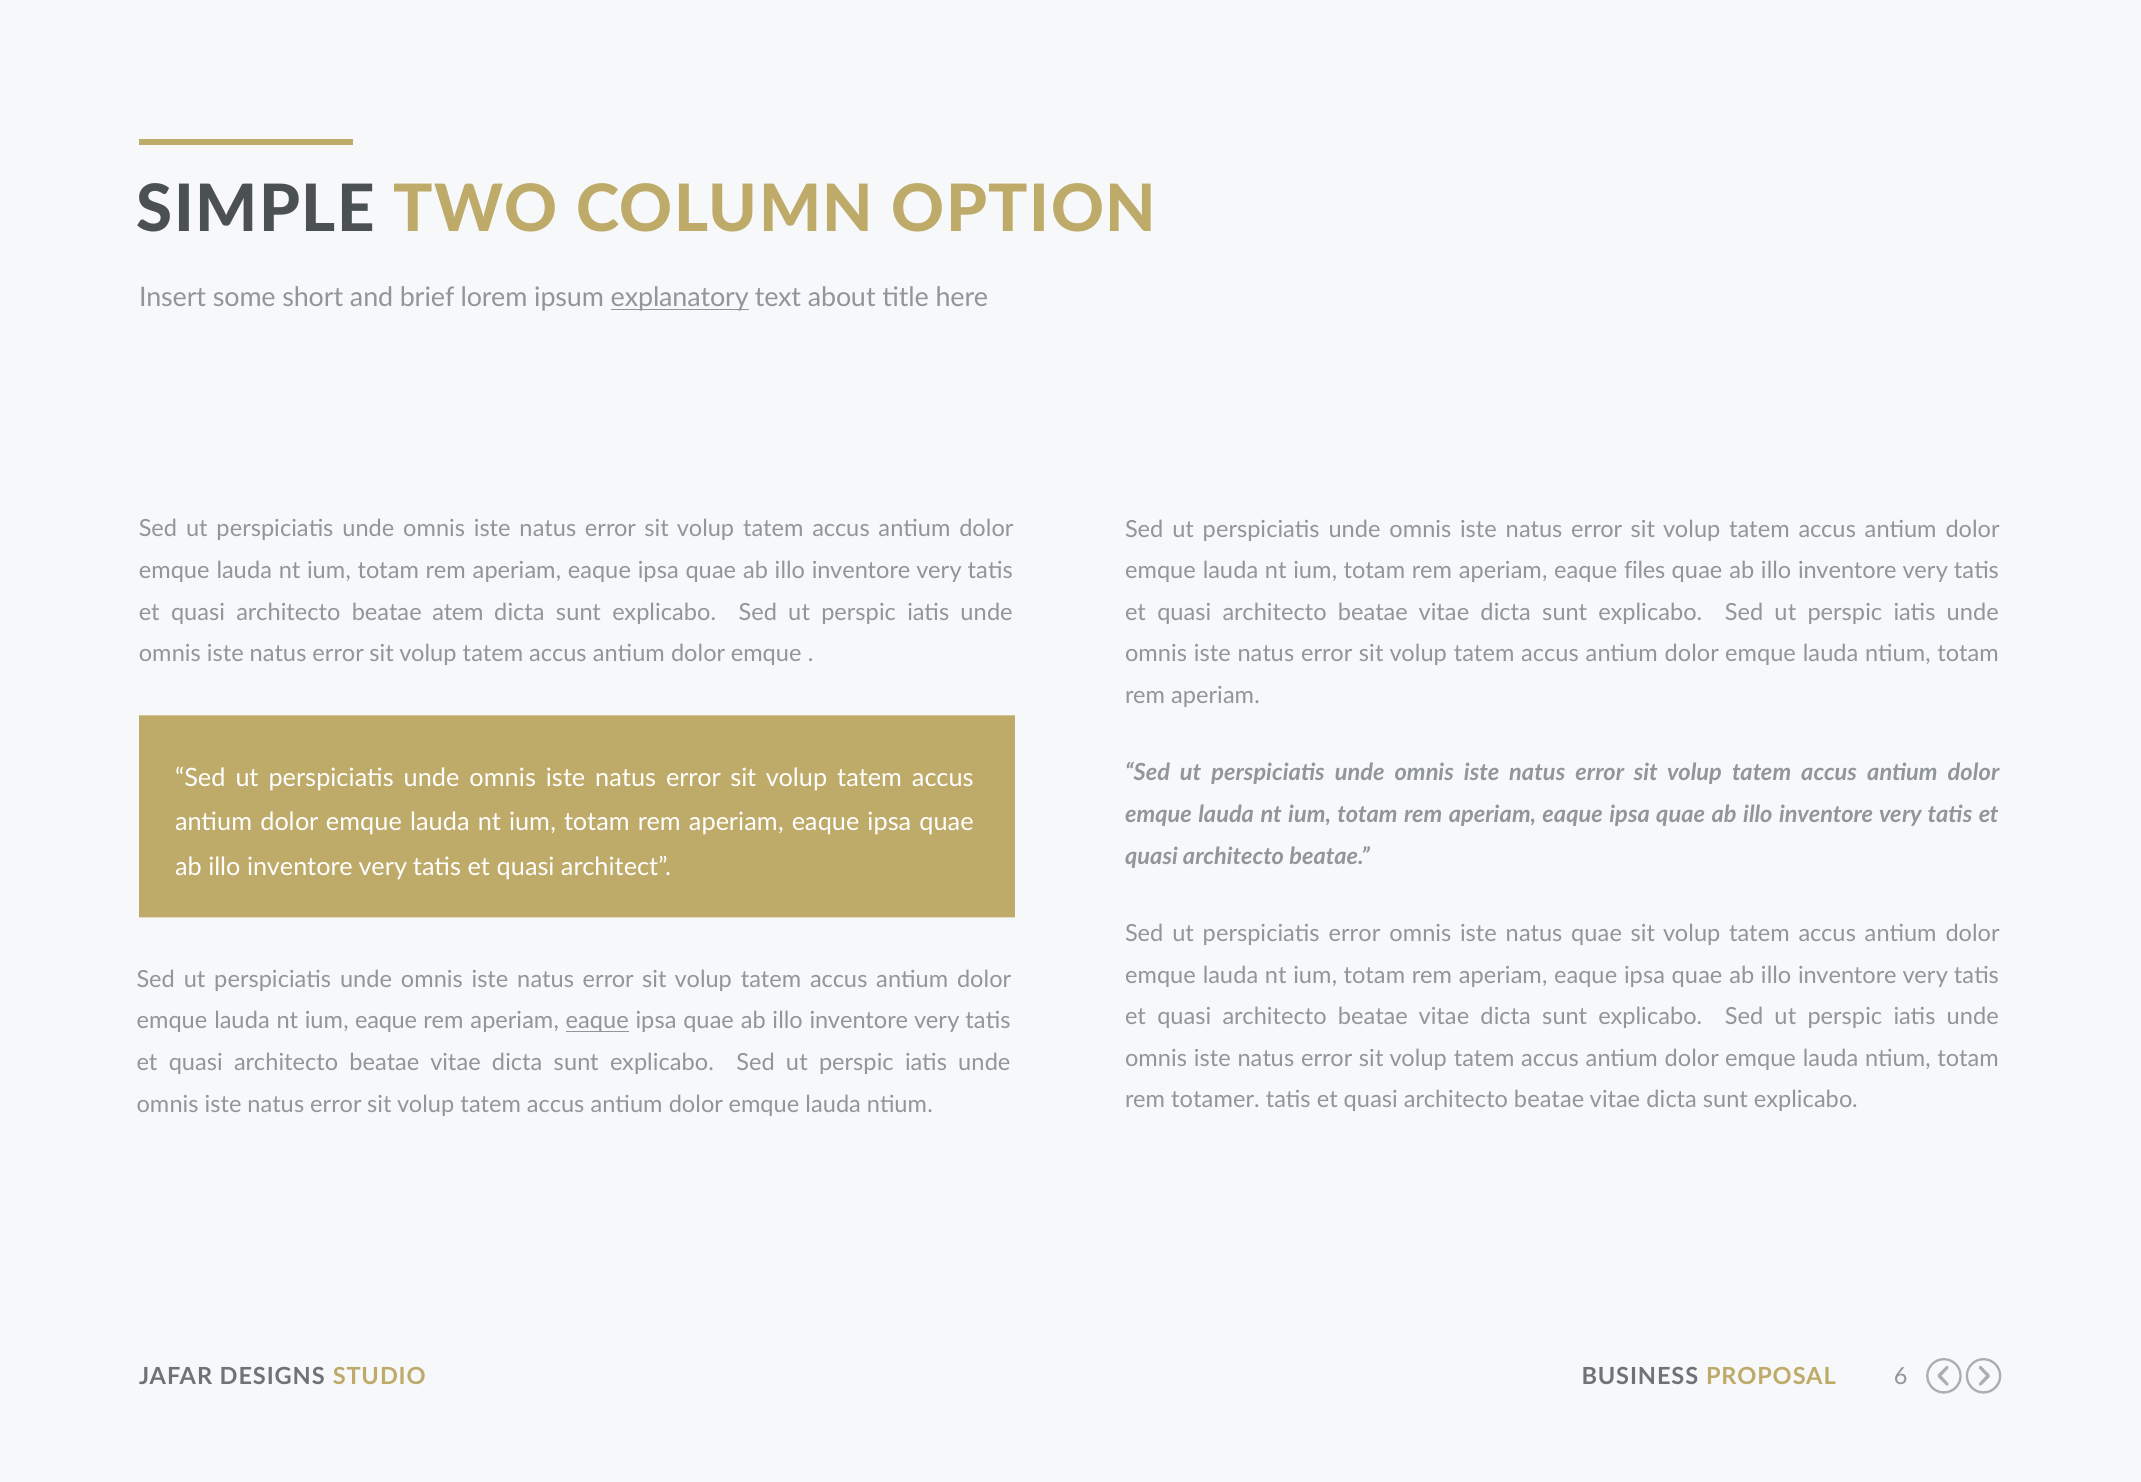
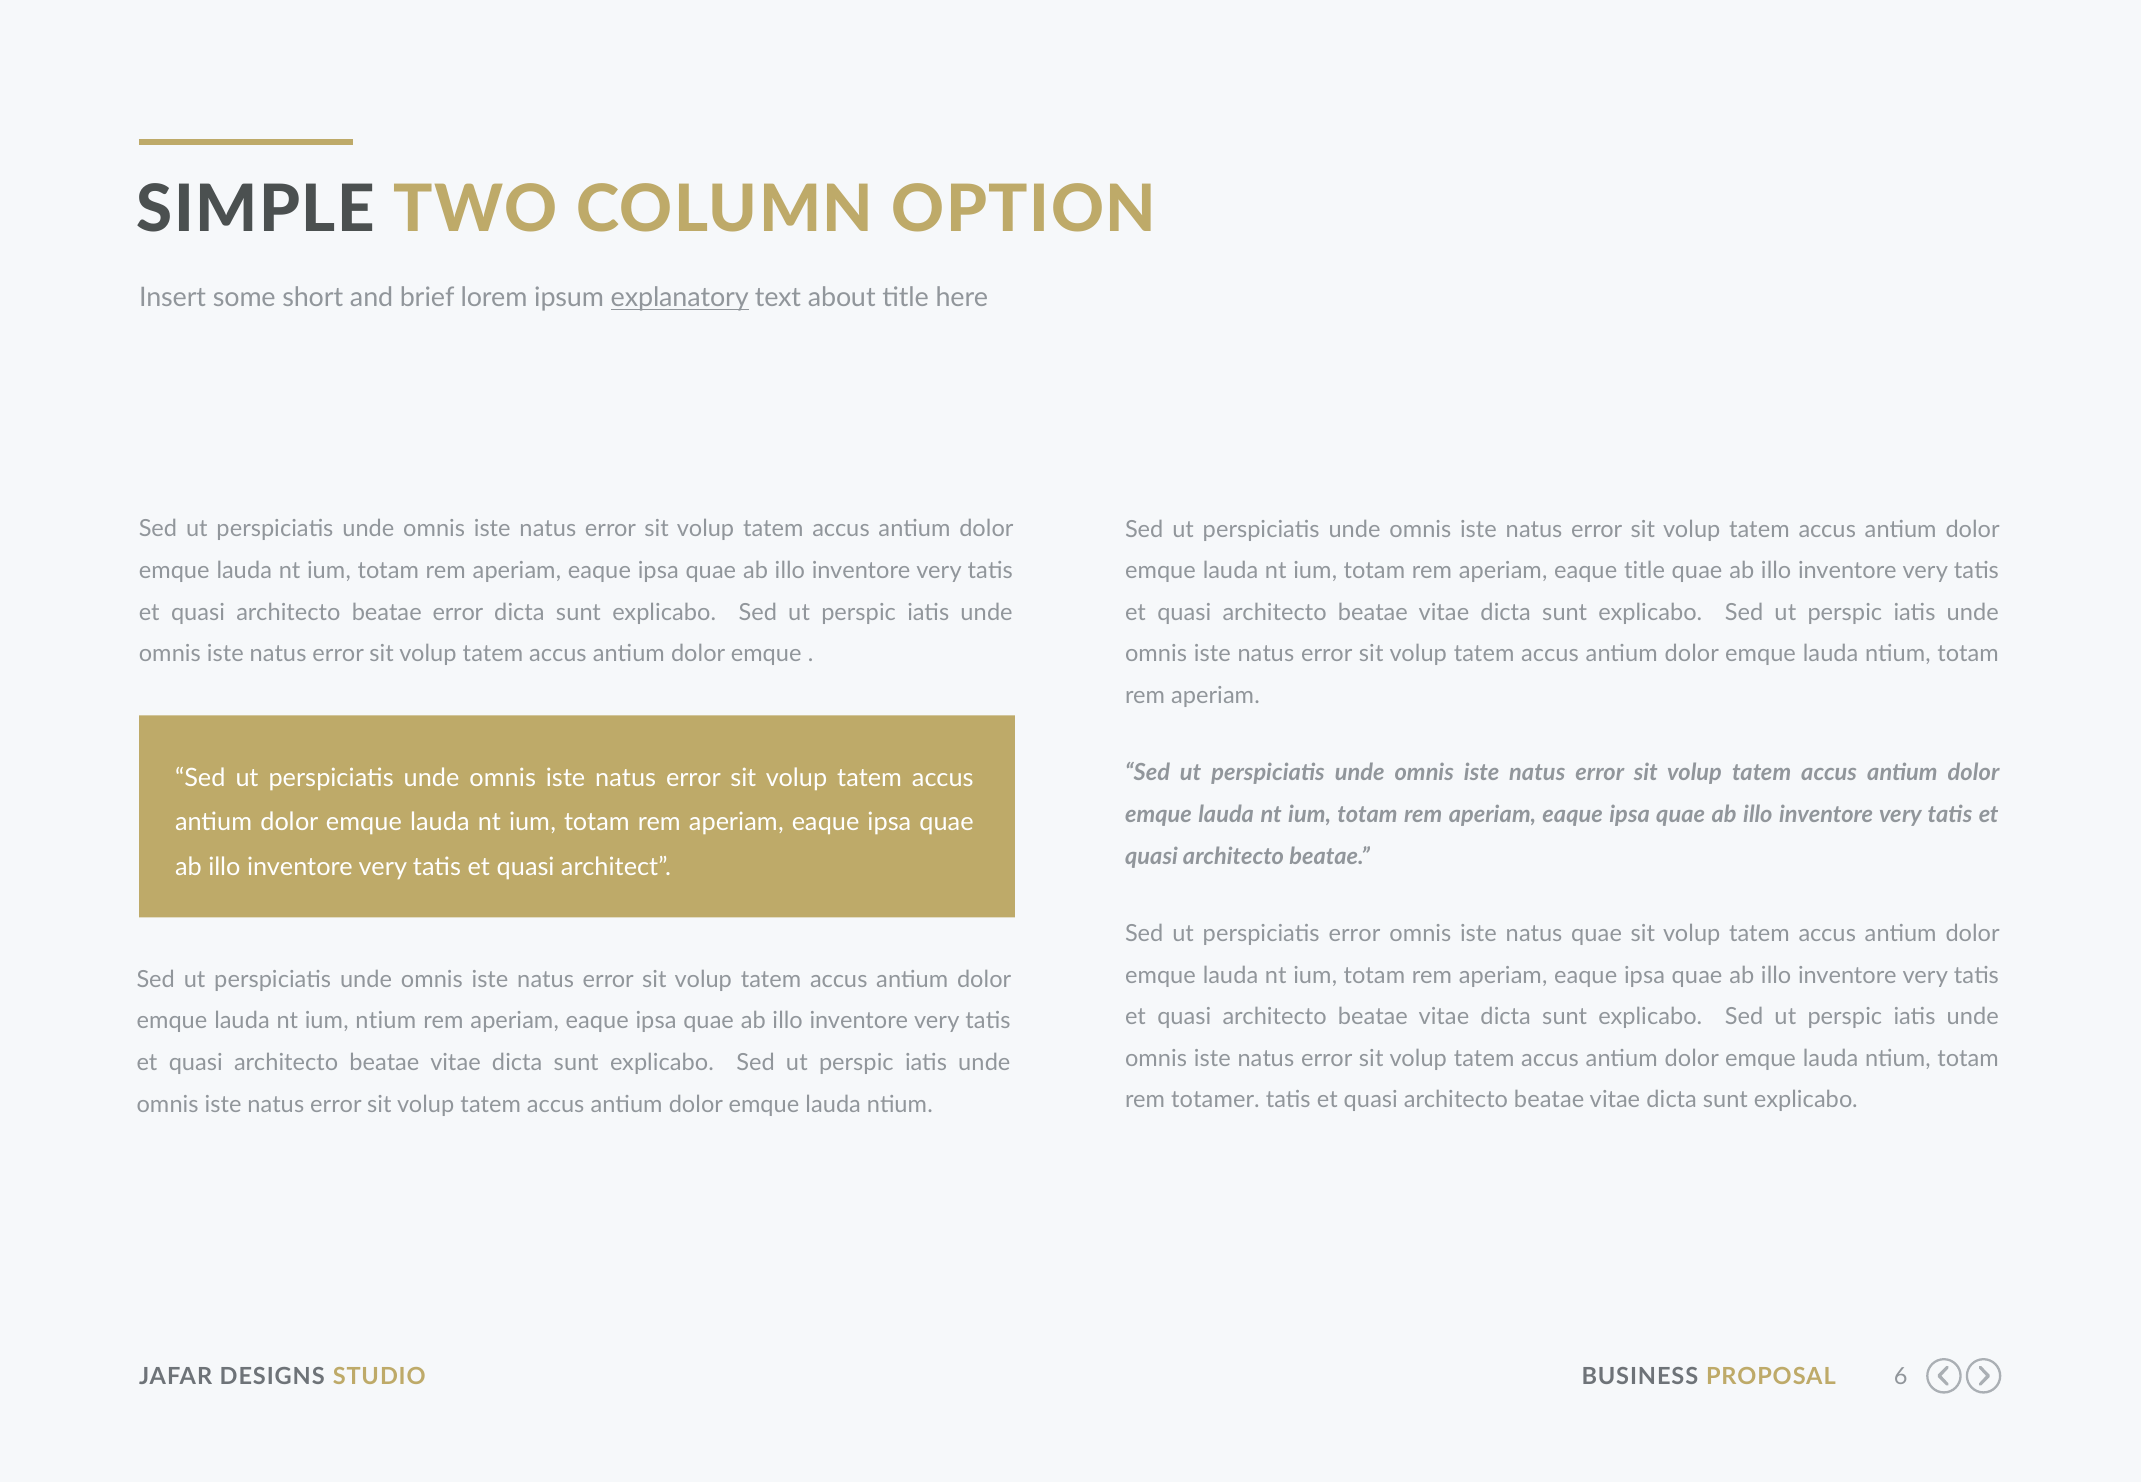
eaque files: files -> title
beatae atem: atem -> error
ium eaque: eaque -> ntium
eaque at (597, 1021) underline: present -> none
